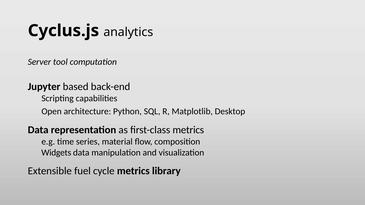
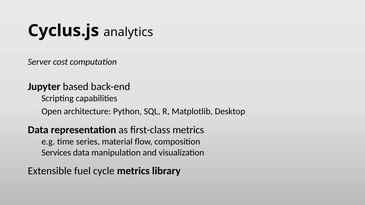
tool: tool -> cost
Widgets: Widgets -> Services
